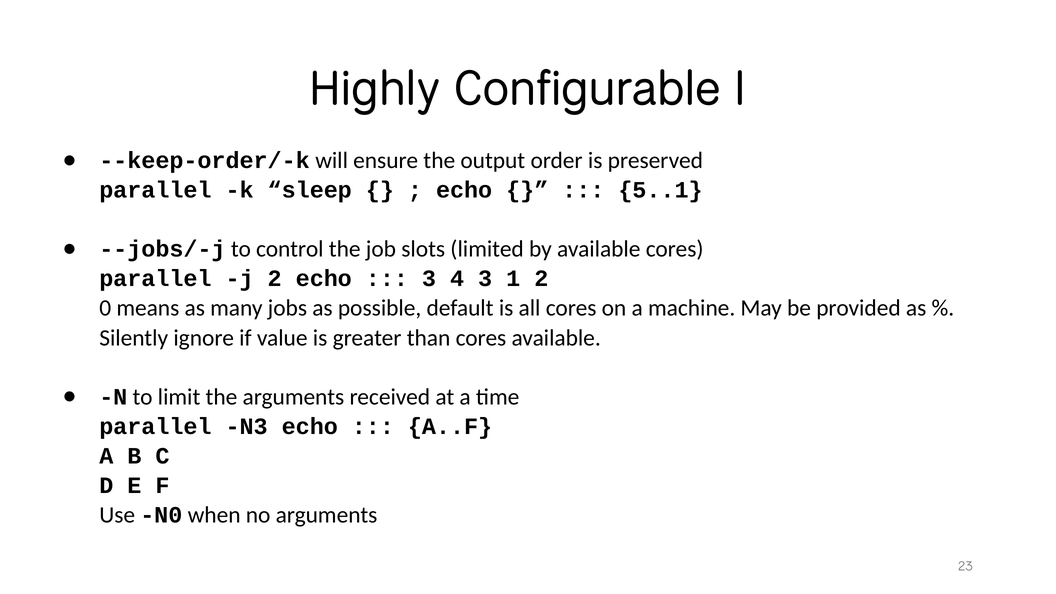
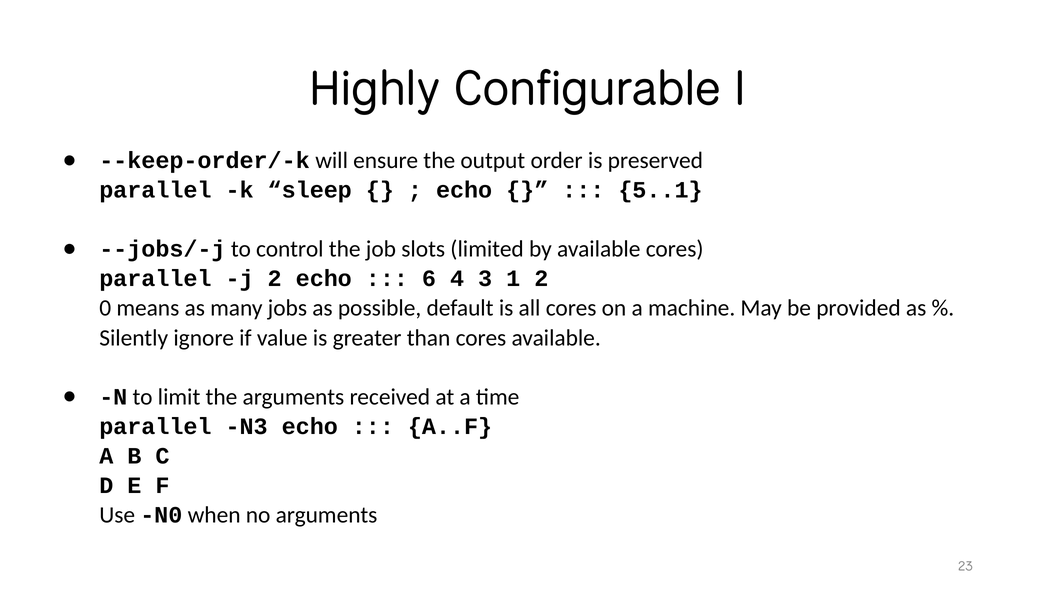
3 at (429, 279): 3 -> 6
